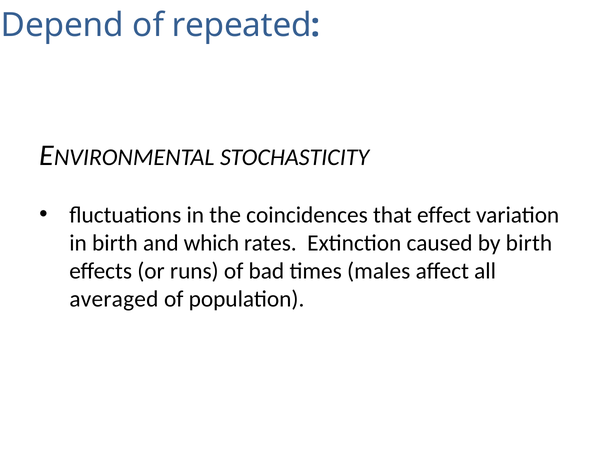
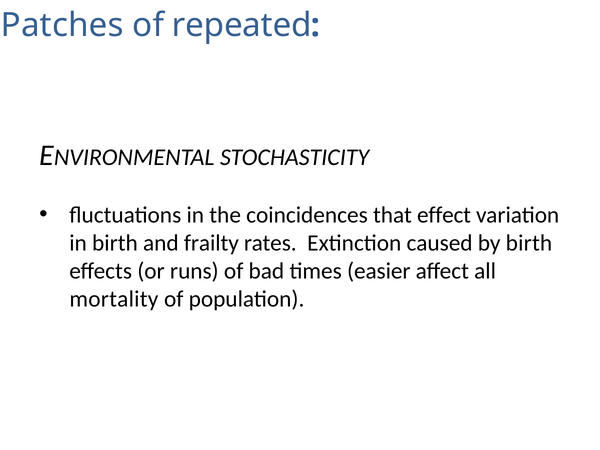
Depend: Depend -> Patches
which: which -> frailty
males: males -> easier
averaged: averaged -> mortality
